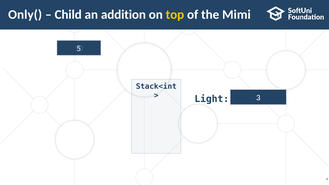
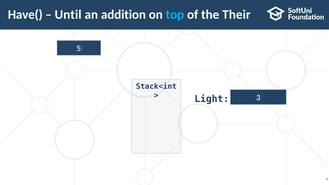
Only(: Only( -> Have(
Child: Child -> Until
top colour: yellow -> light blue
Mimi: Mimi -> Their
